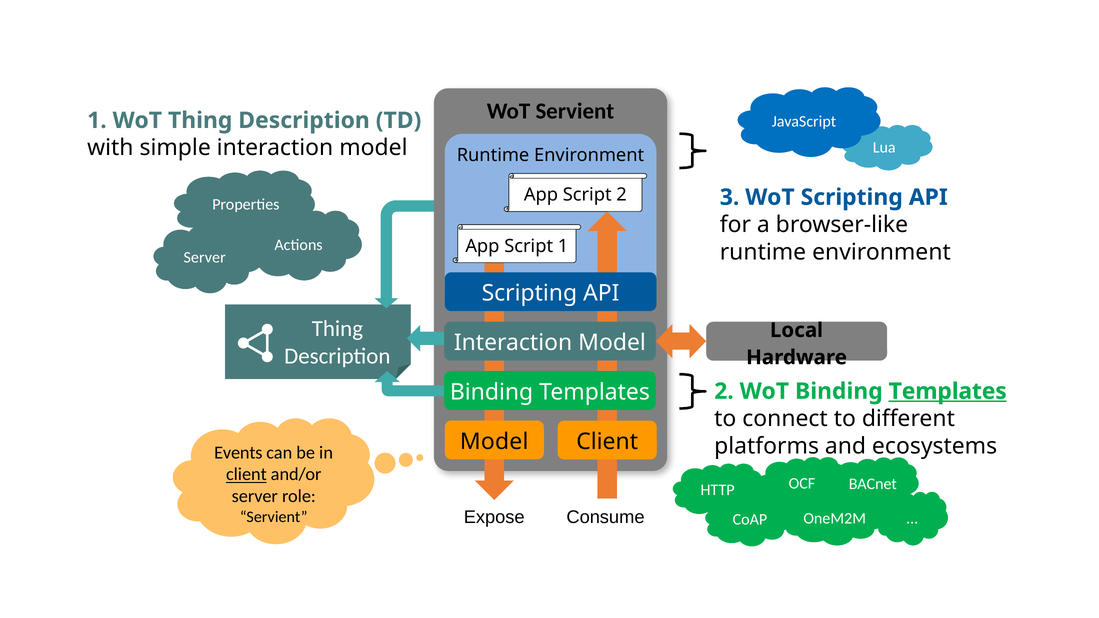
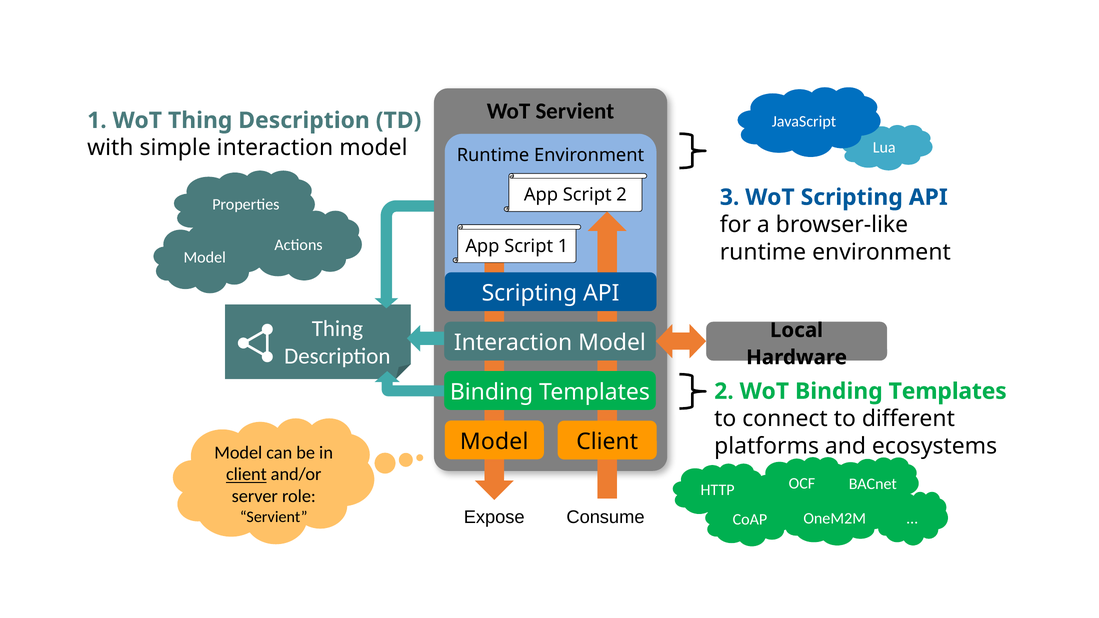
Server at (205, 258): Server -> Model
Templates at (948, 391) underline: present -> none
Events at (238, 453): Events -> Model
